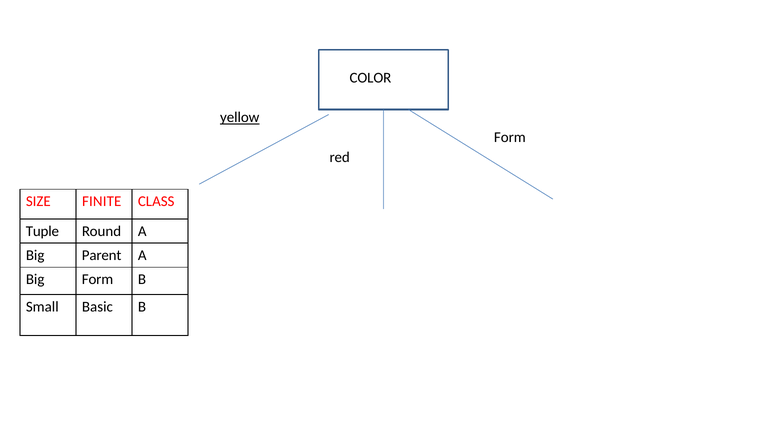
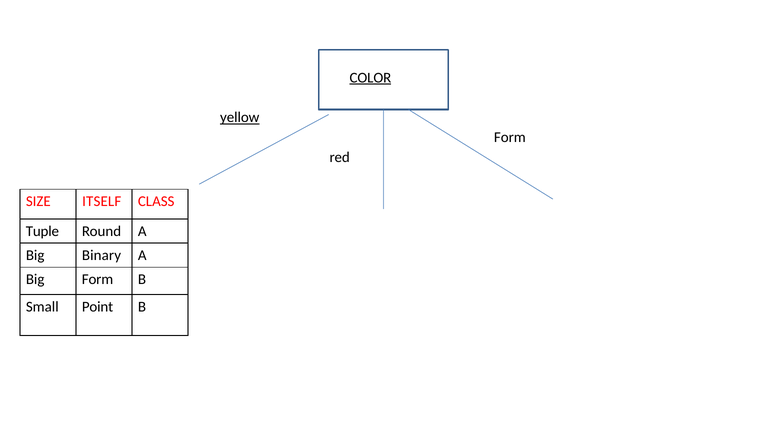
COLOR underline: none -> present
FINITE: FINITE -> ITSELF
Parent: Parent -> Binary
Basic: Basic -> Point
